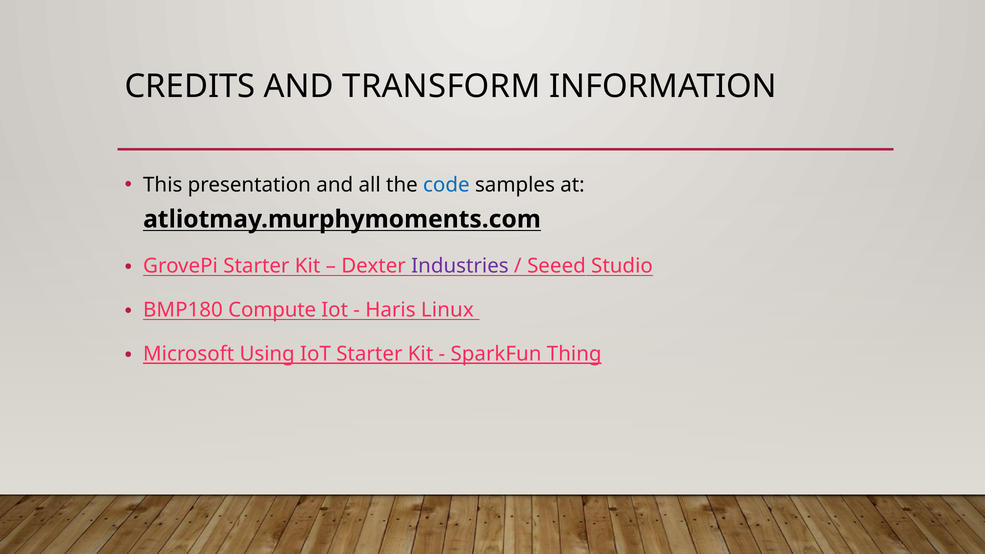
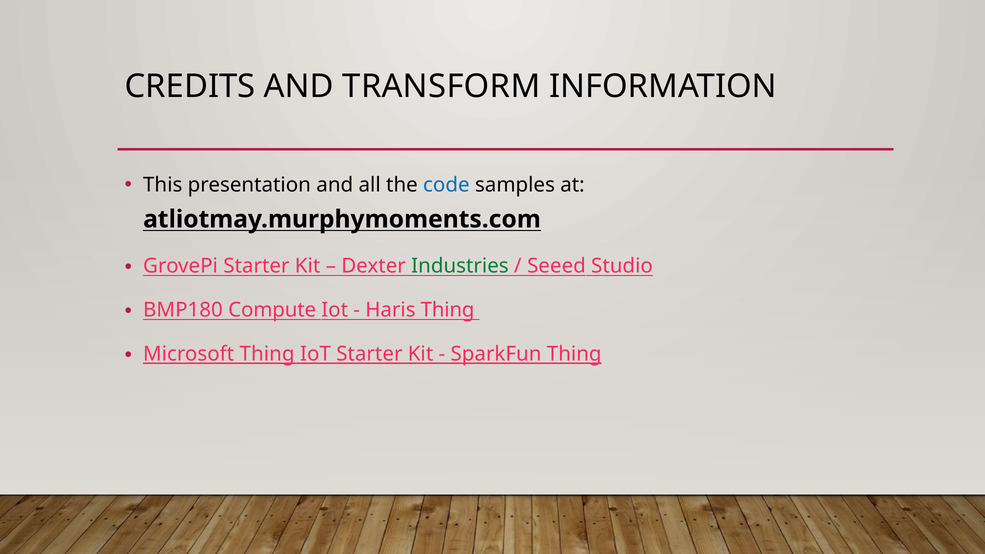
Industries colour: purple -> green
Haris Linux: Linux -> Thing
Microsoft Using: Using -> Thing
